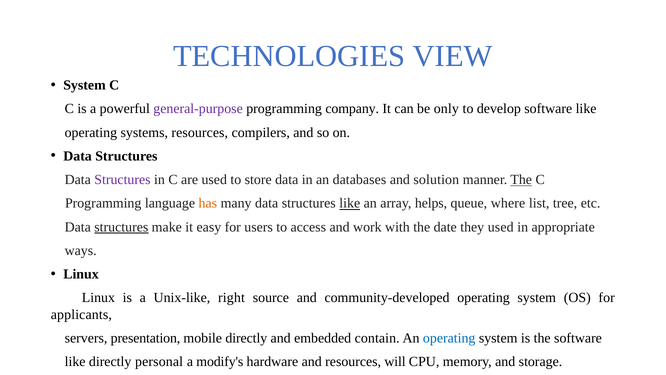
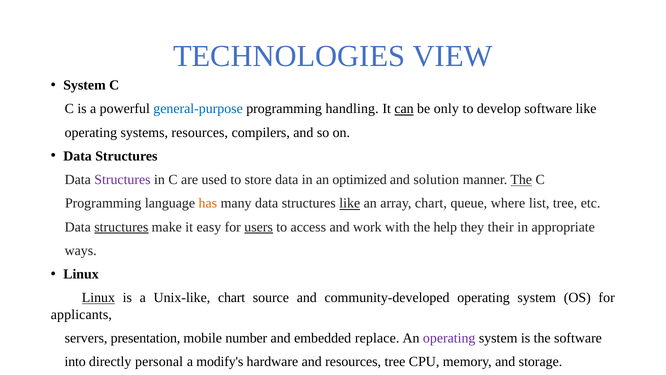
general-purpose colour: purple -> blue
company: company -> handling
can underline: none -> present
databases: databases -> optimized
array helps: helps -> chart
users underline: none -> present
date: date -> help
they used: used -> their
Linux at (98, 298) underline: none -> present
Unix-like right: right -> chart
mobile directly: directly -> number
contain: contain -> replace
operating at (449, 338) colour: blue -> purple
like at (75, 361): like -> into
resources will: will -> tree
